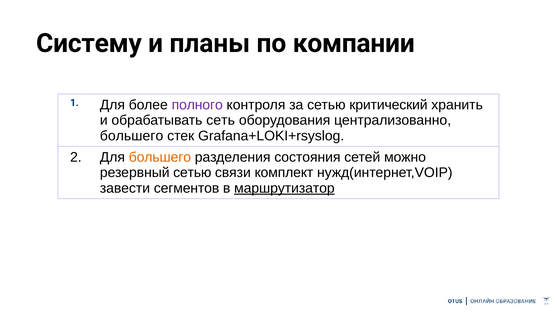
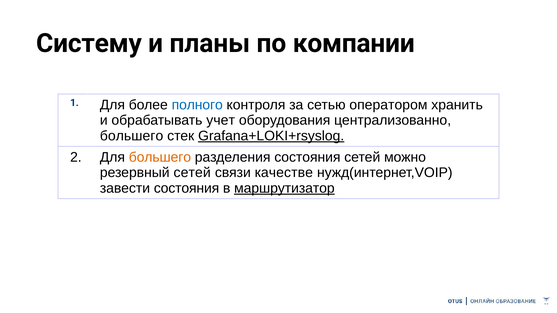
полного colour: purple -> blue
критический: критический -> оператором
сеть: сеть -> учет
Grafana+LOKI+rsyslog underline: none -> present
резервный сетью: сетью -> сетей
комплект: комплект -> качестве
завести сегментов: сегментов -> состояния
